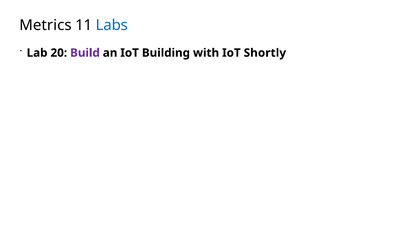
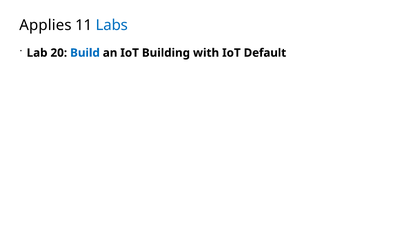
Metrics: Metrics -> Applies
Build colour: purple -> blue
Shortly: Shortly -> Default
